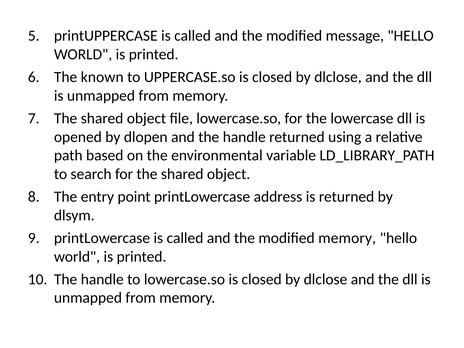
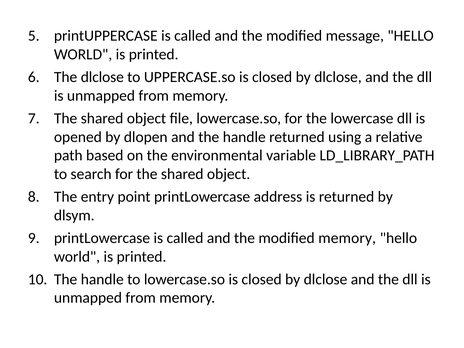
The known: known -> dlclose
